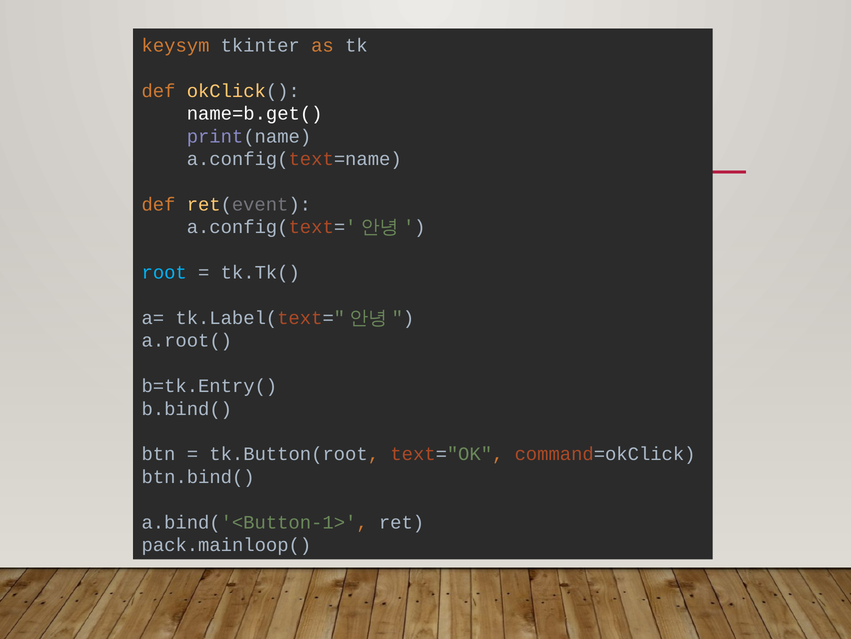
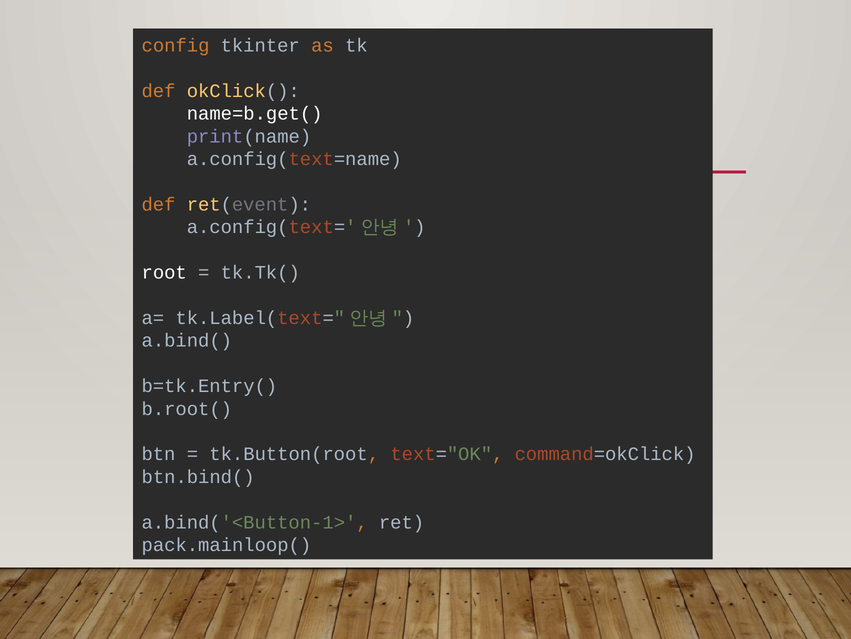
keysym: keysym -> config
root colour: light blue -> white
a.root(: a.root( -> a.bind(
b.bind(: b.bind( -> b.root(
